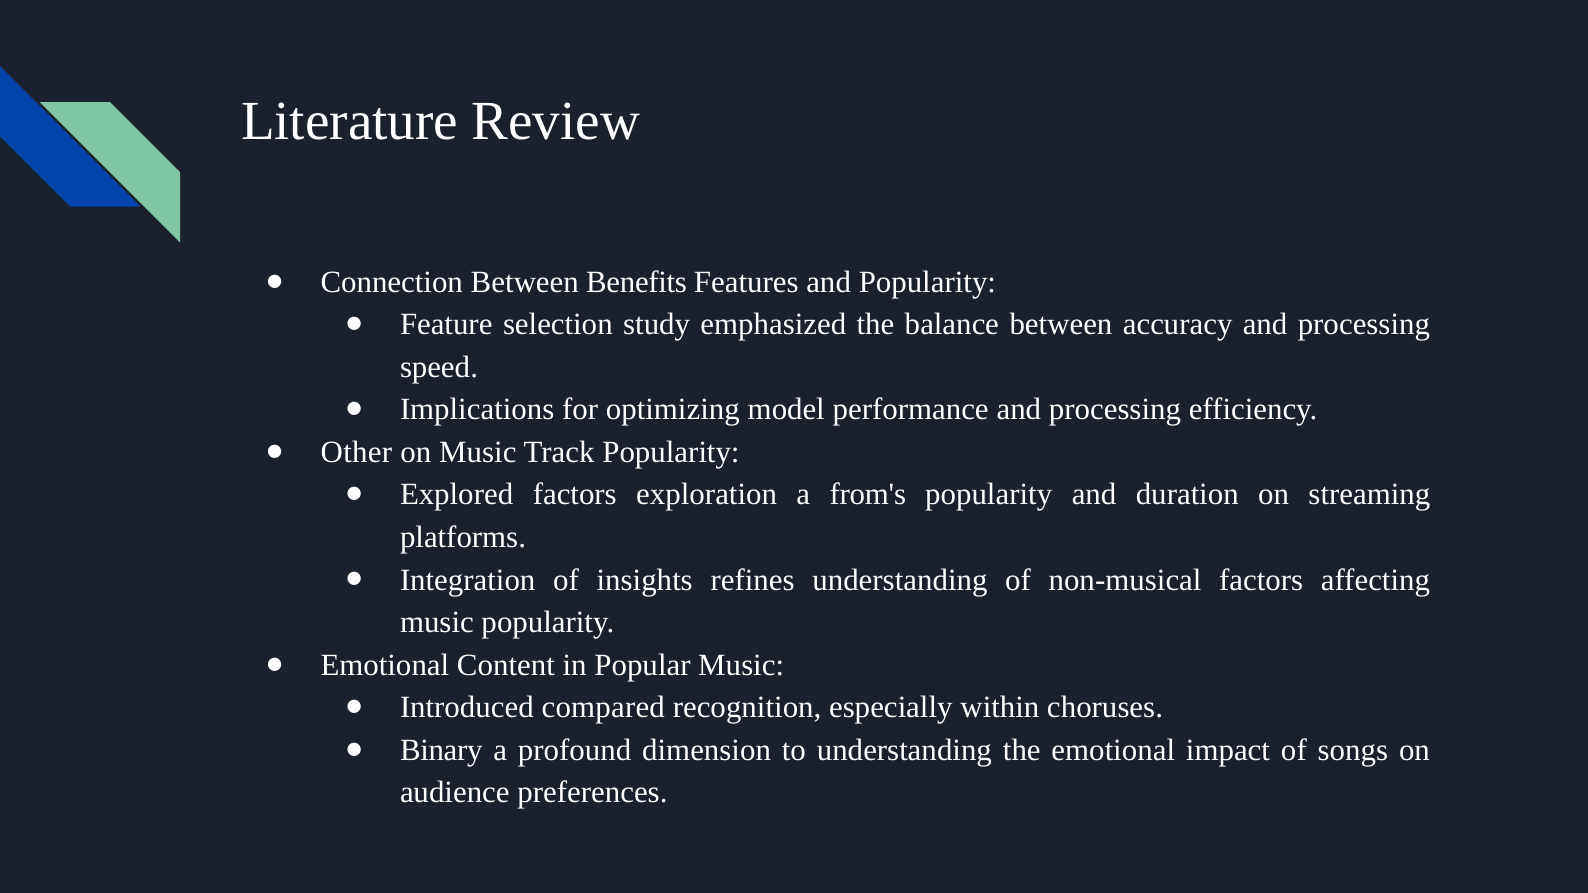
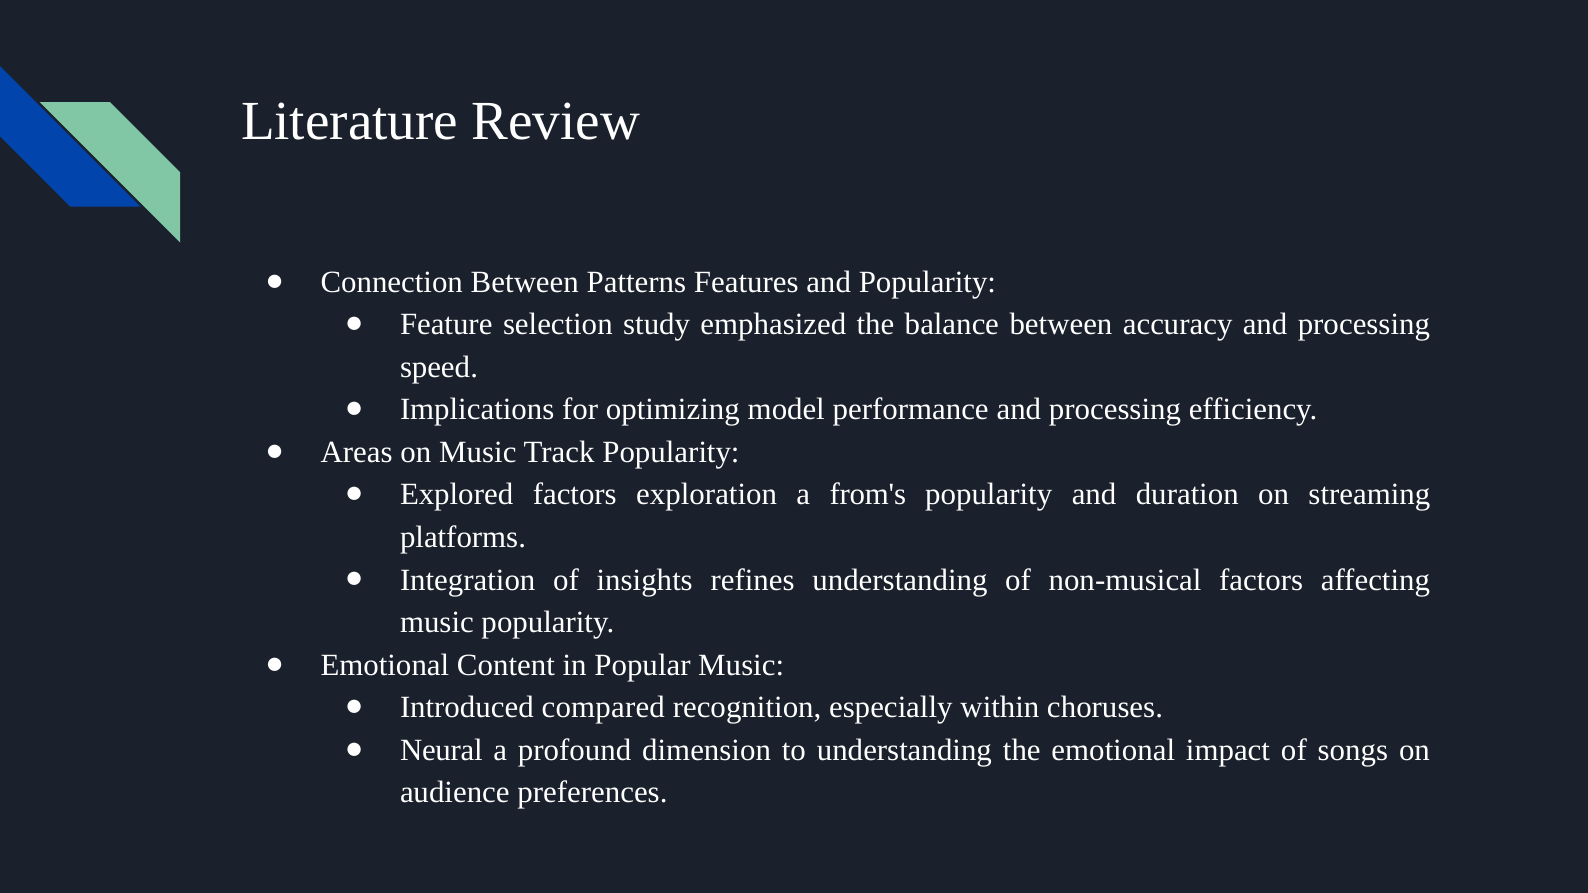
Benefits: Benefits -> Patterns
Other: Other -> Areas
Binary: Binary -> Neural
